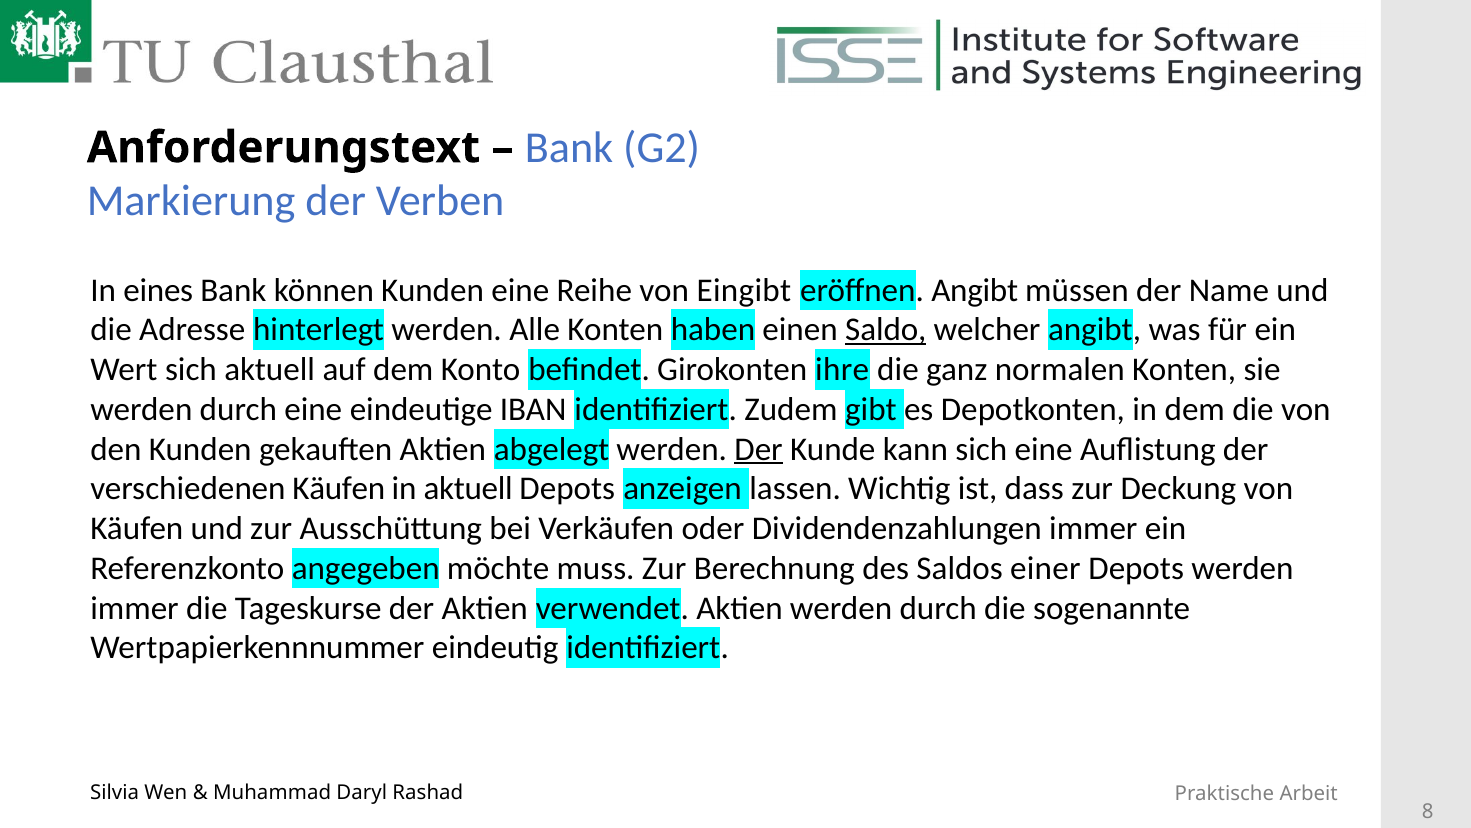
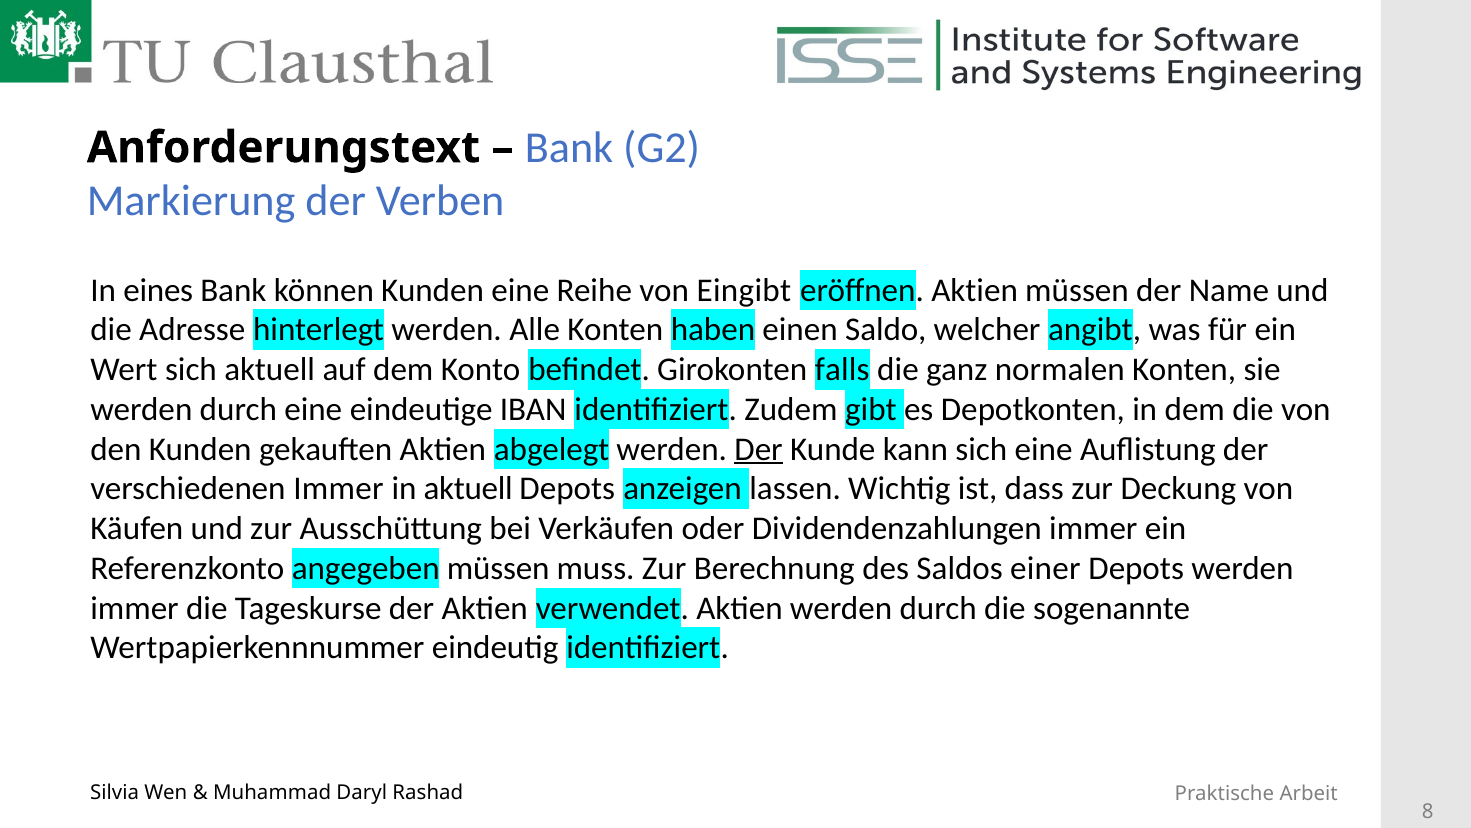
eröffnen Angibt: Angibt -> Aktien
Saldo underline: present -> none
ihre: ihre -> falls
verschiedenen Käufen: Käufen -> Immer
angegeben möchte: möchte -> müssen
